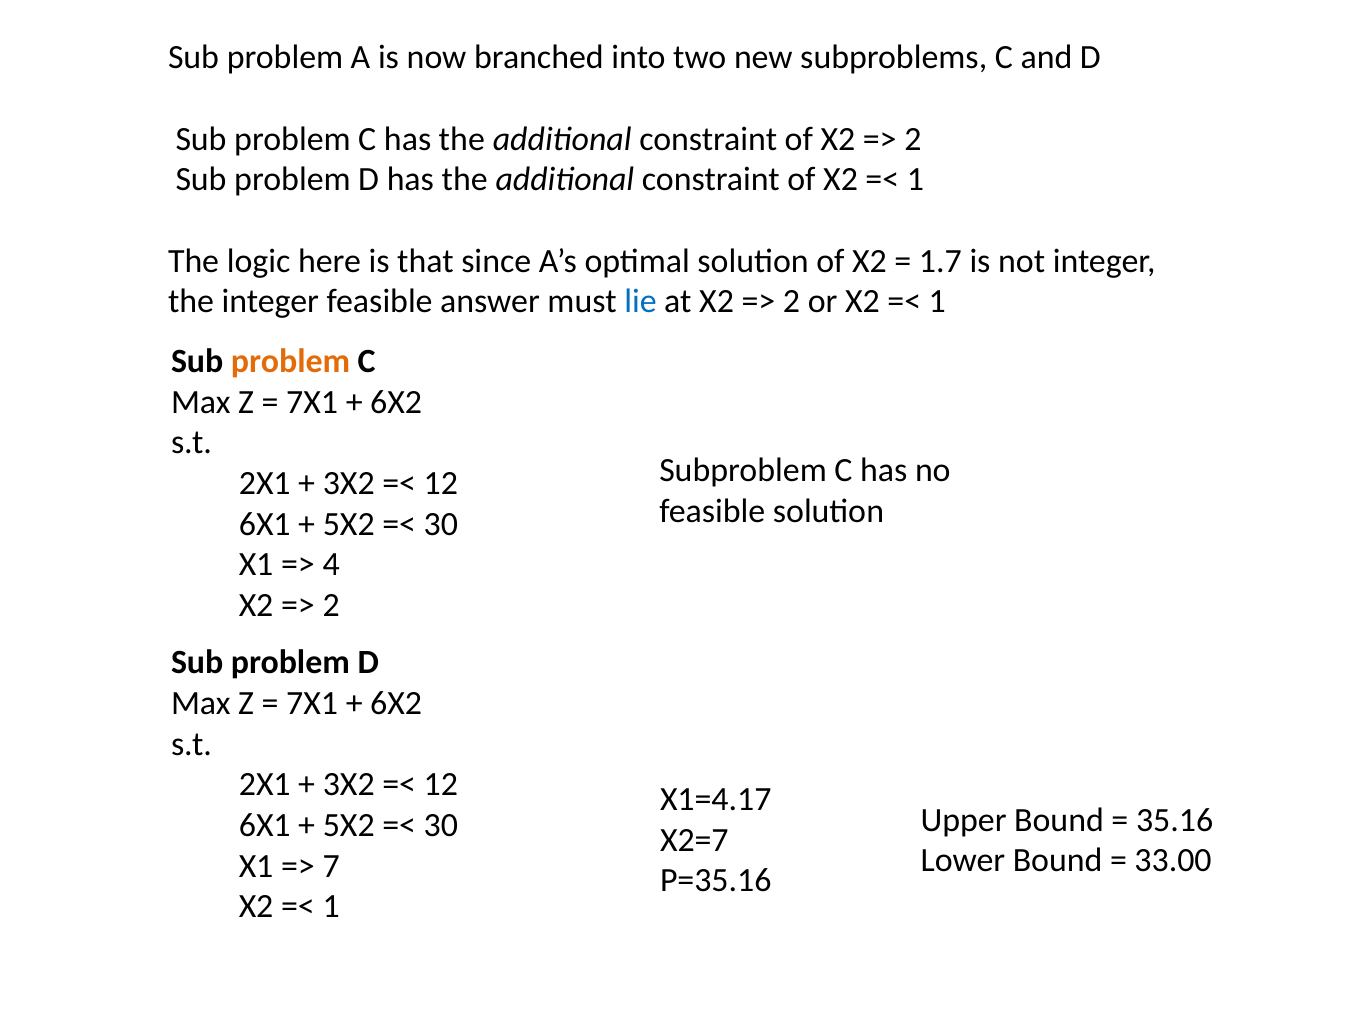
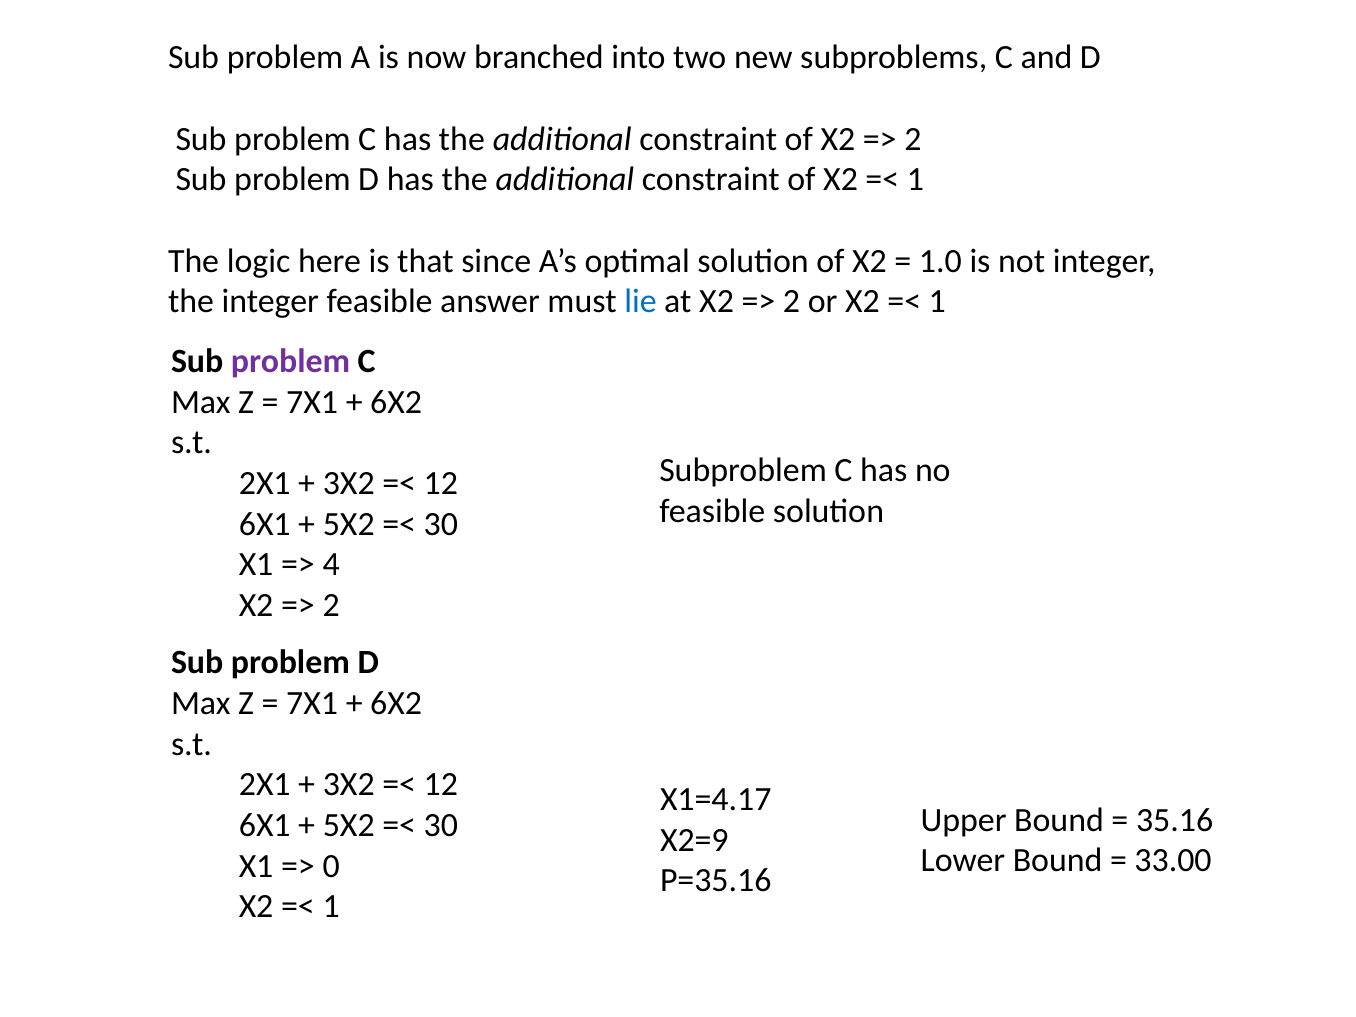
1.7: 1.7 -> 1.0
problem at (290, 361) colour: orange -> purple
X2=7: X2=7 -> X2=9
7: 7 -> 0
